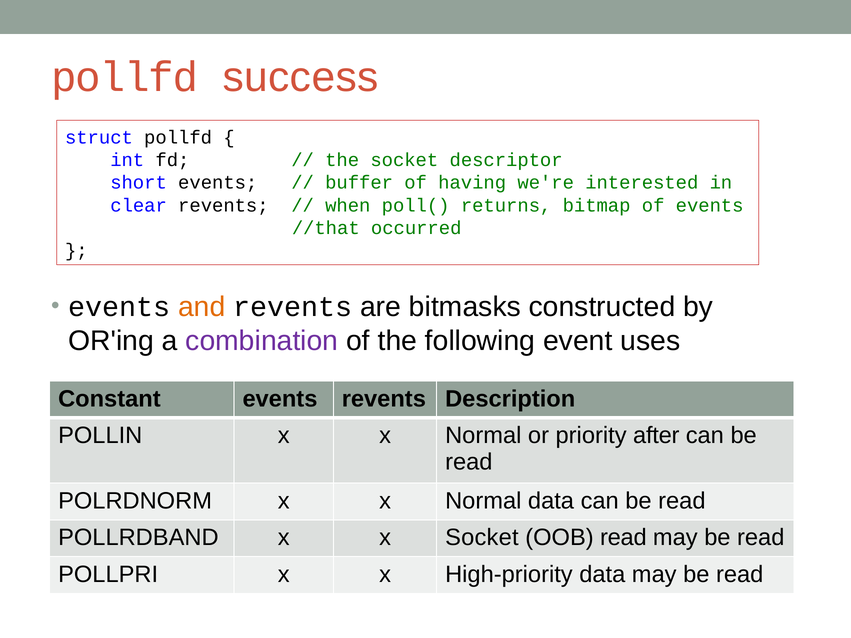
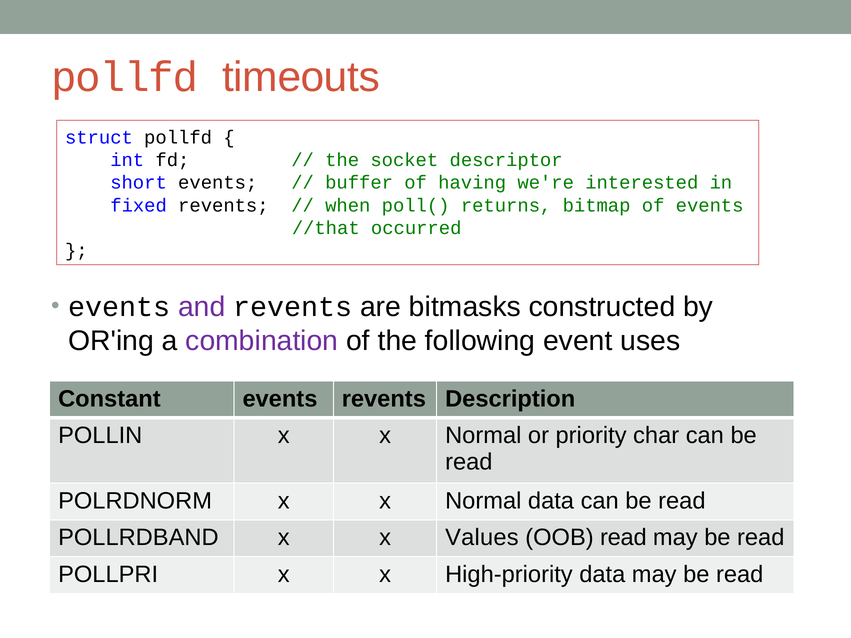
success: success -> timeouts
clear: clear -> fixed
and colour: orange -> purple
after: after -> char
x Socket: Socket -> Values
